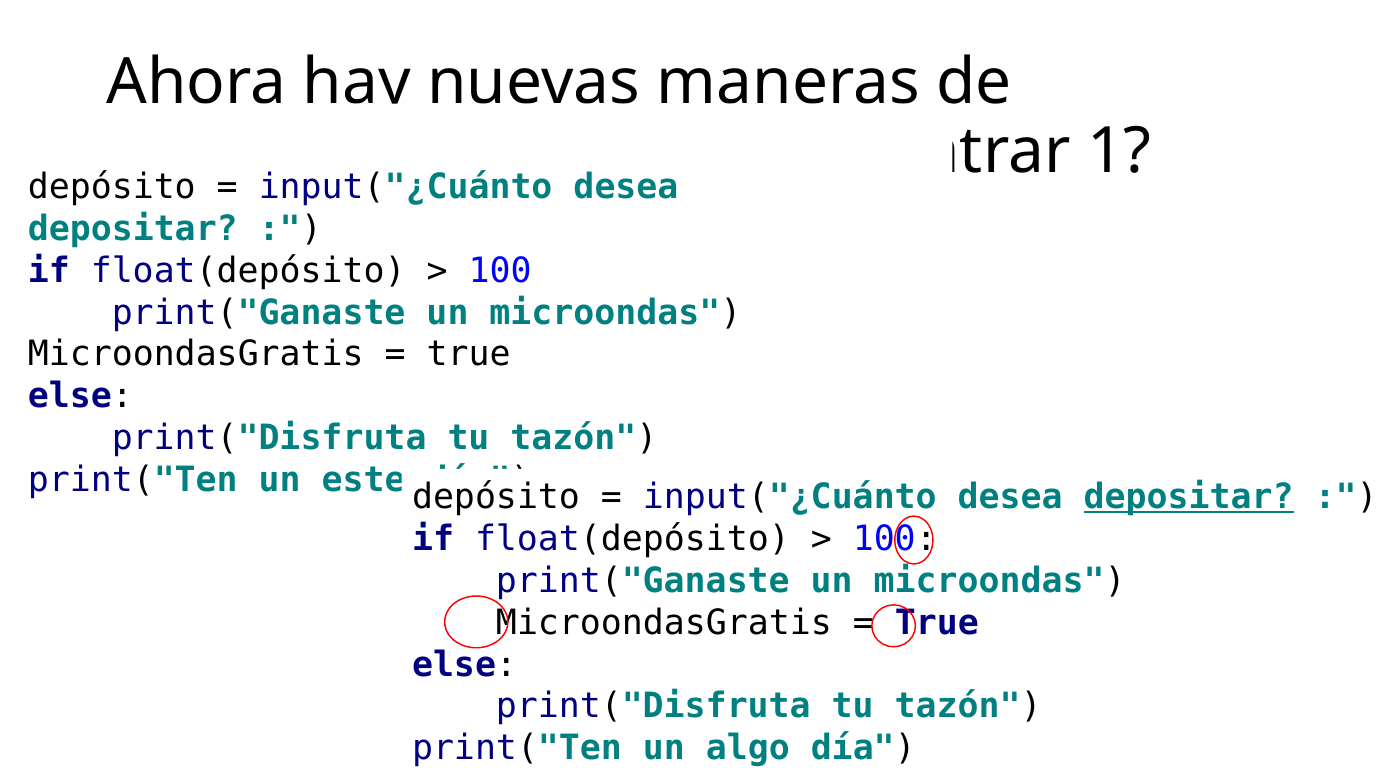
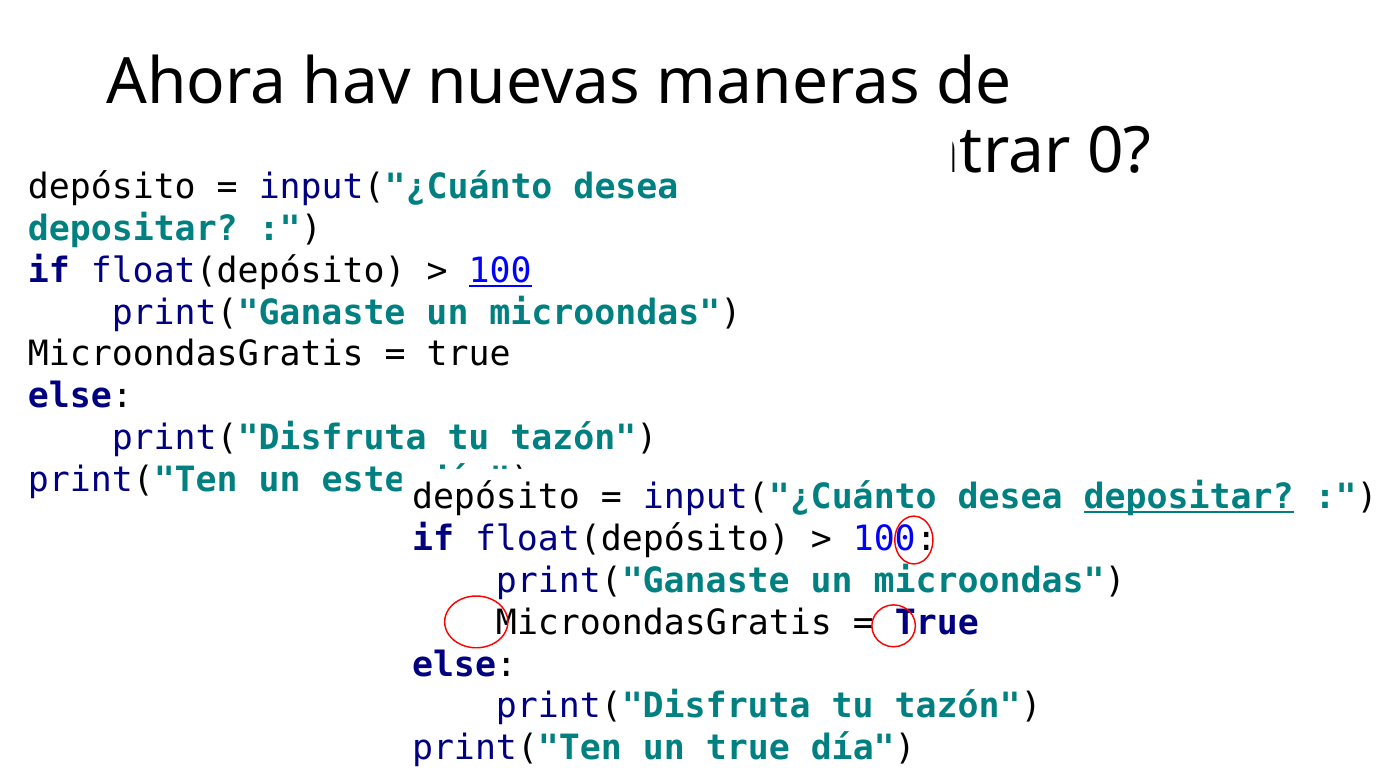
1: 1 -> 0
100 at (500, 271) underline: none -> present
un algo: algo -> true
